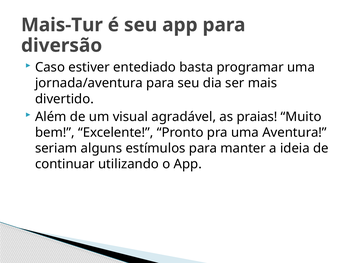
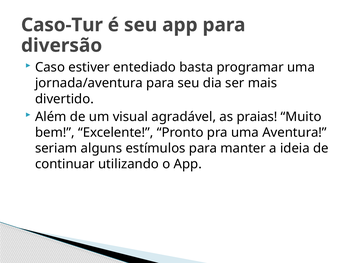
Mais-Tur: Mais-Tur -> Caso-Tur
